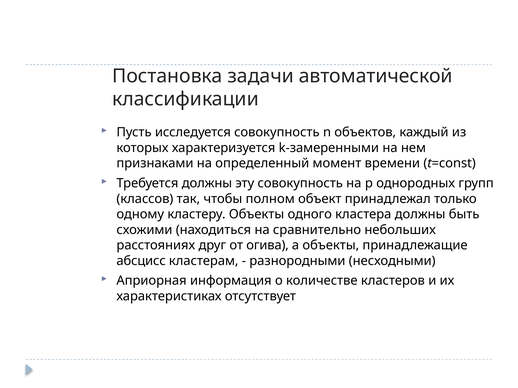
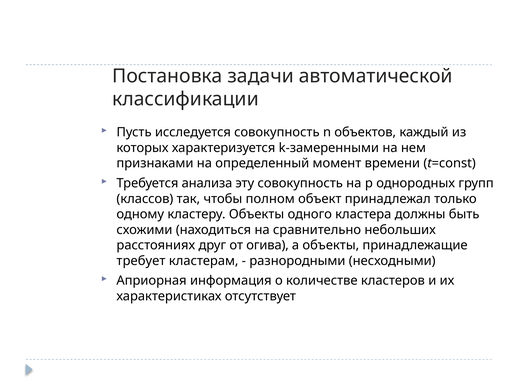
Требуется должны: должны -> анализа
абсцисс: абсцисс -> требует
